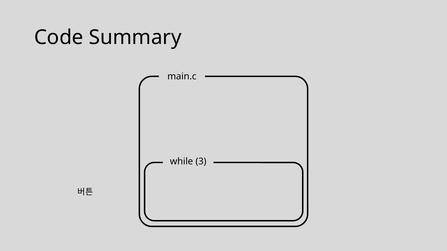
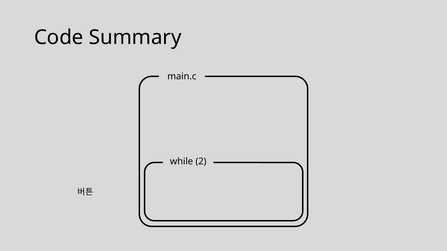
3: 3 -> 2
